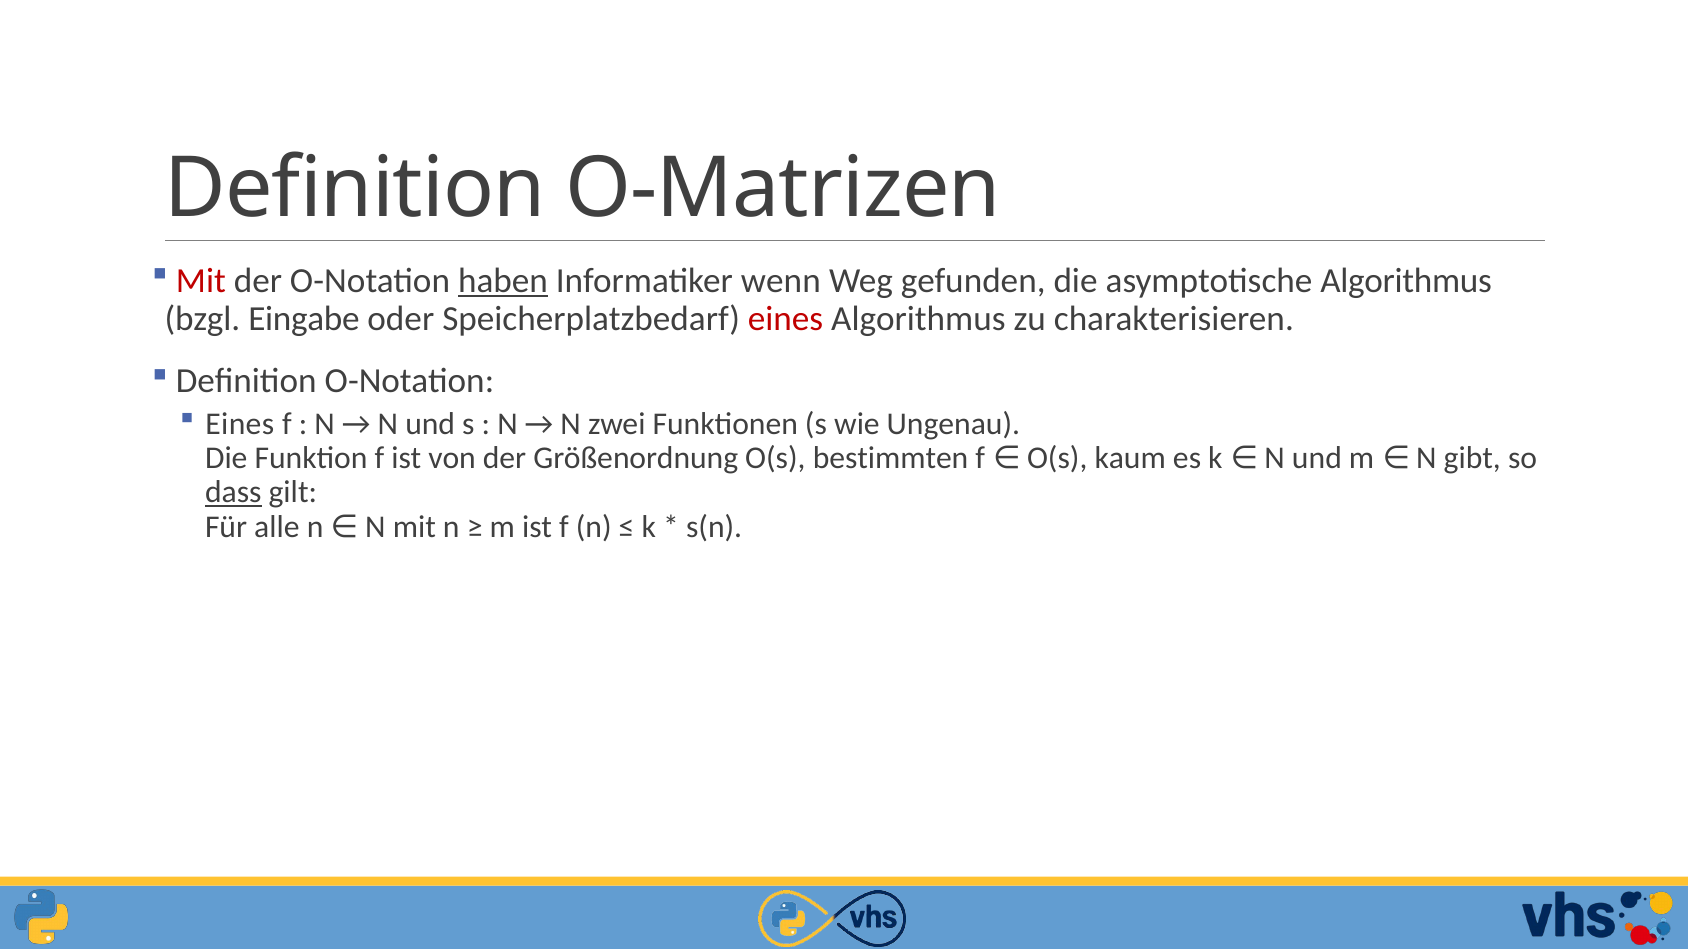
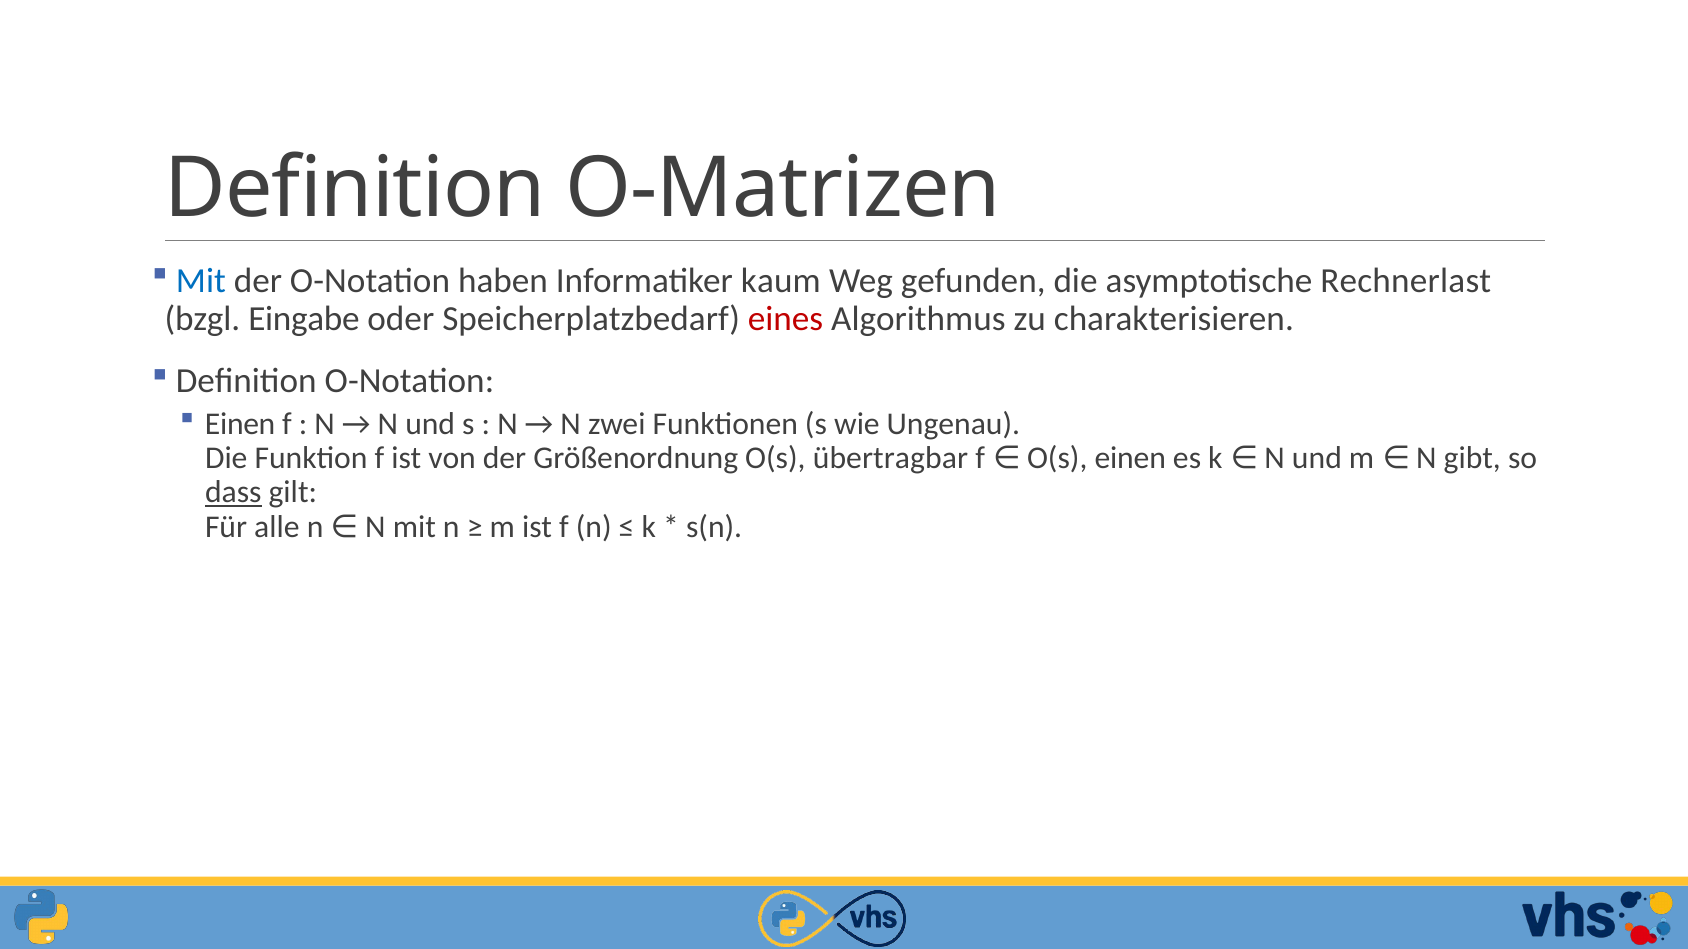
Mit at (201, 281) colour: red -> blue
haben underline: present -> none
wenn: wenn -> kaum
asymptotische Algorithmus: Algorithmus -> Rechnerlast
Eines at (240, 424): Eines -> Einen
bestimmten: bestimmten -> übertragbar
O(s kaum: kaum -> einen
